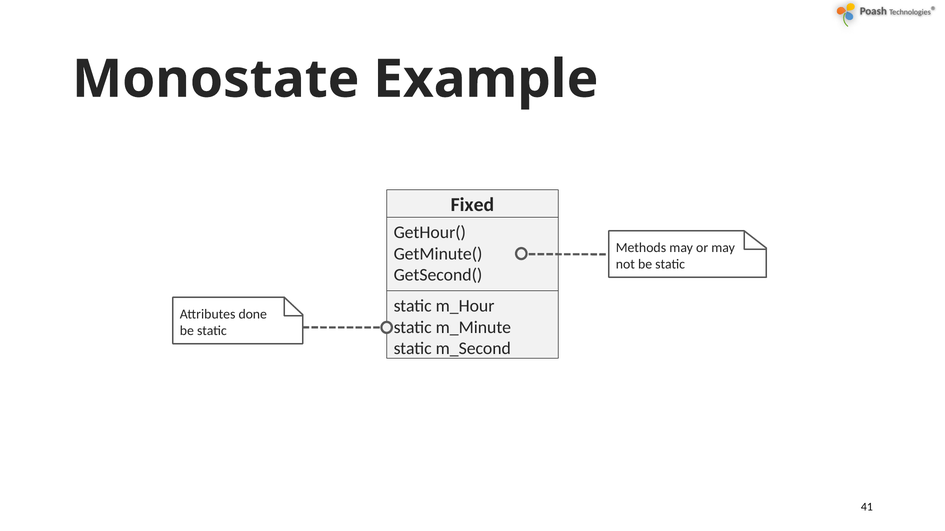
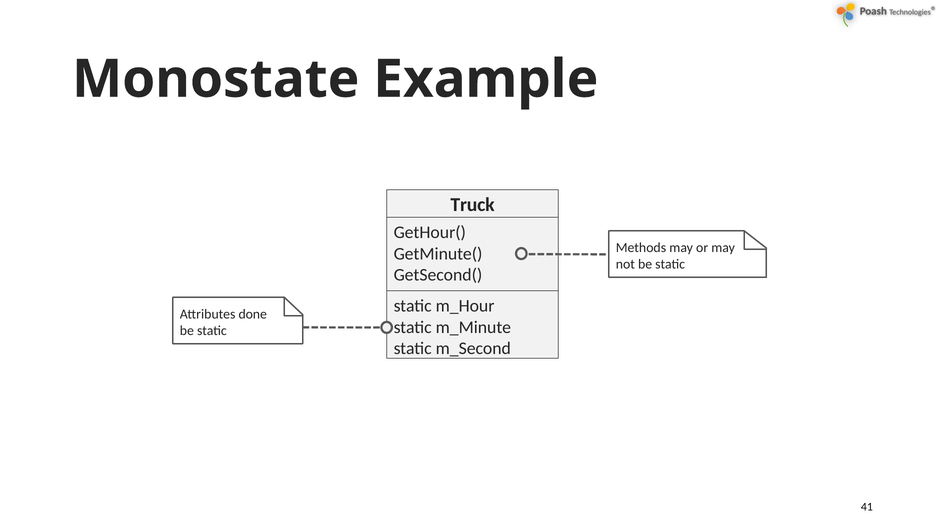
Fixed: Fixed -> Truck
